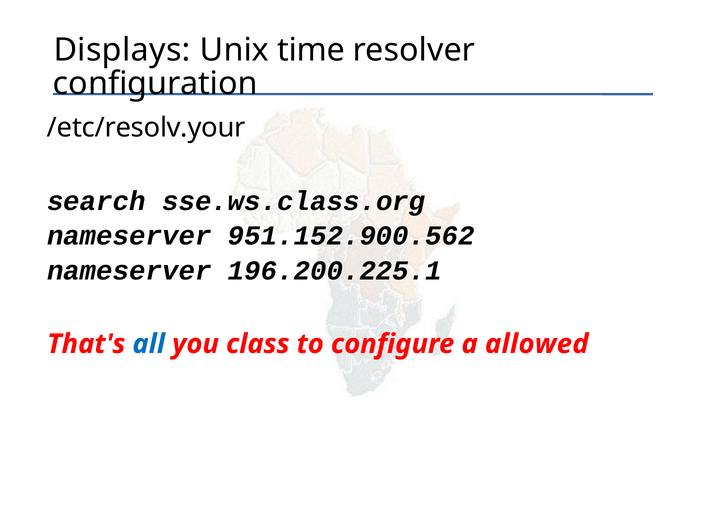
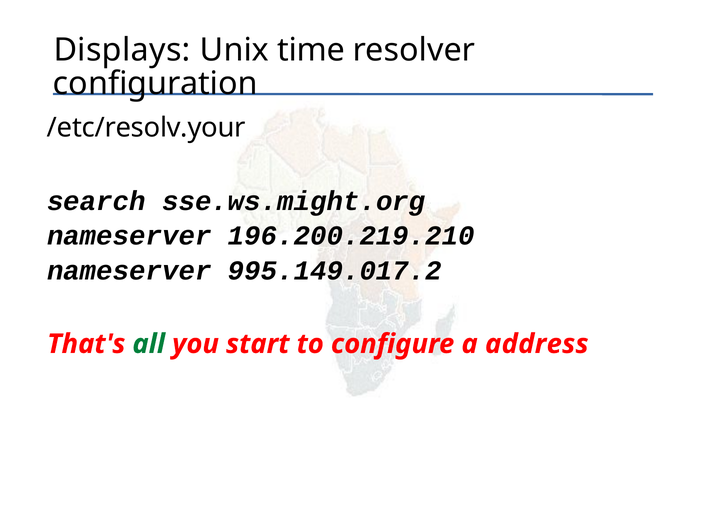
sse.ws.class.org: sse.ws.class.org -> sse.ws.might.org
951.152.900.562: 951.152.900.562 -> 196.200.219.210
196.200.225.1: 196.200.225.1 -> 995.149.017.2
all colour: blue -> green
class: class -> start
allowed: allowed -> address
